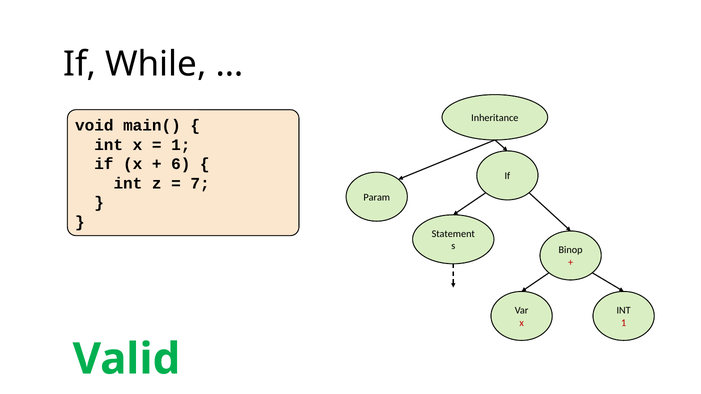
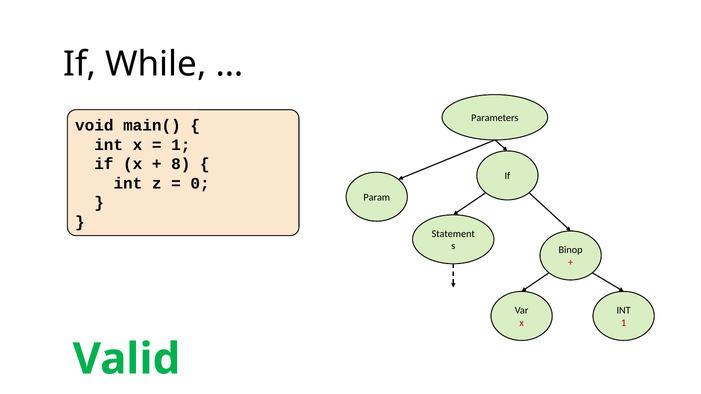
Inheritance: Inheritance -> Parameters
6: 6 -> 8
7: 7 -> 0
